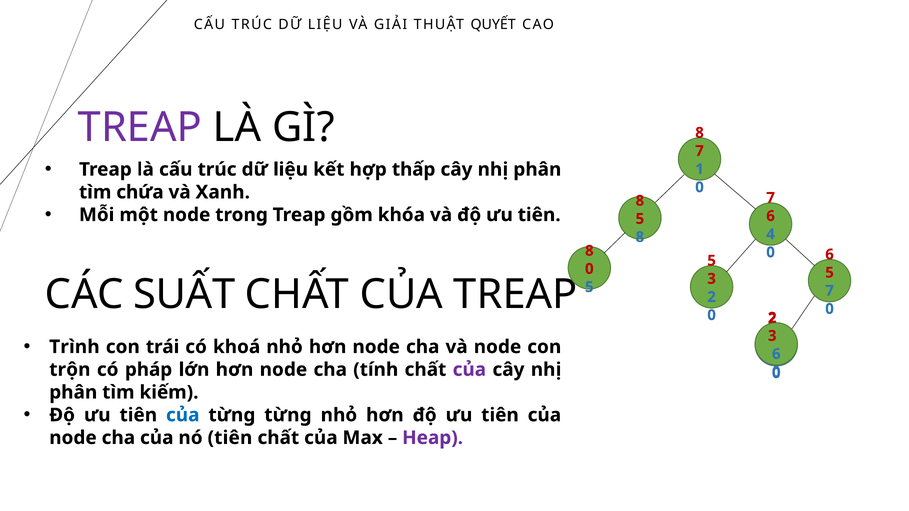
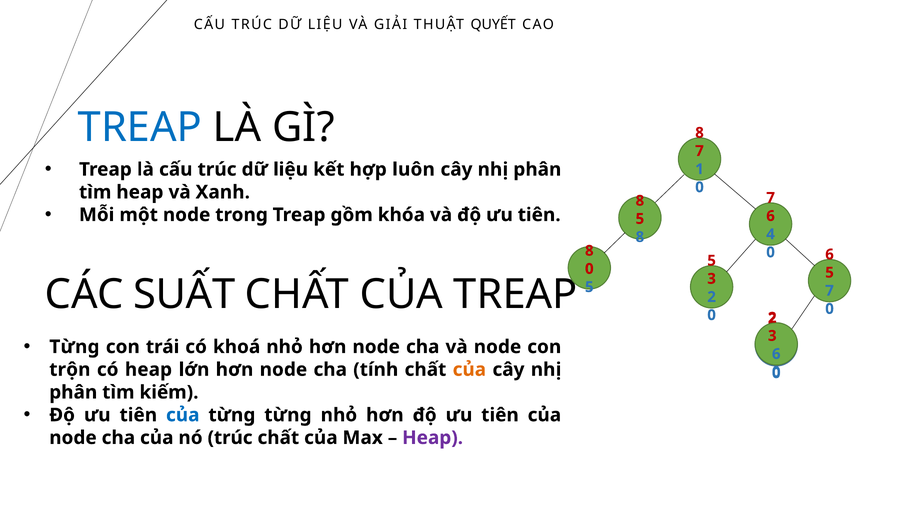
TREAP at (140, 127) colour: purple -> blue
thấp: thấp -> luôn
tìm chứa: chứa -> heap
Trình at (74, 347): Trình -> Từng
có pháp: pháp -> heap
của at (469, 370) colour: purple -> orange
nó tiên: tiên -> trúc
